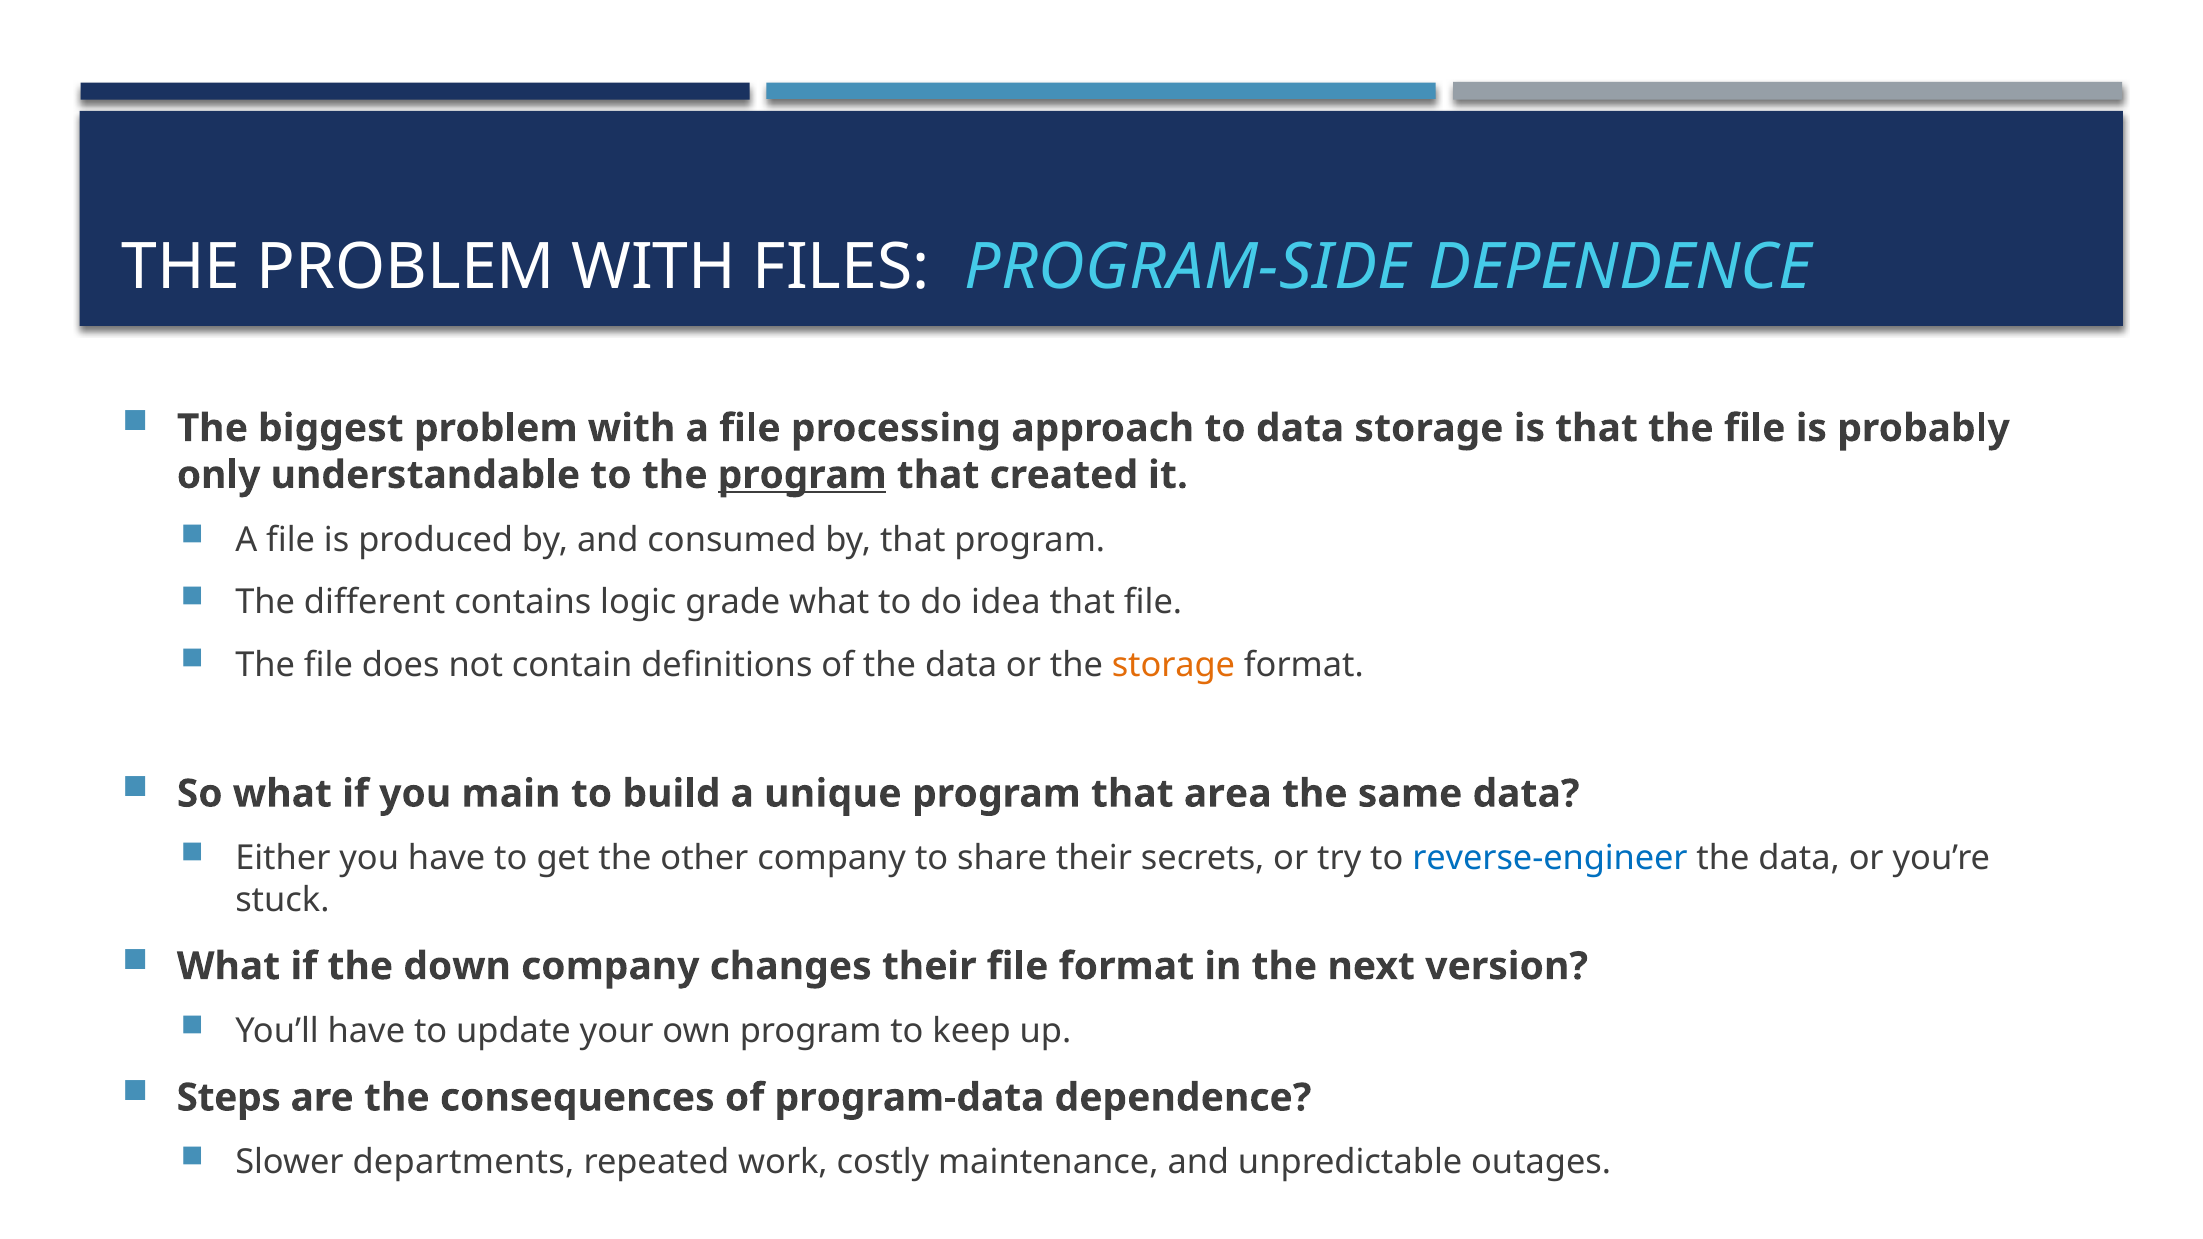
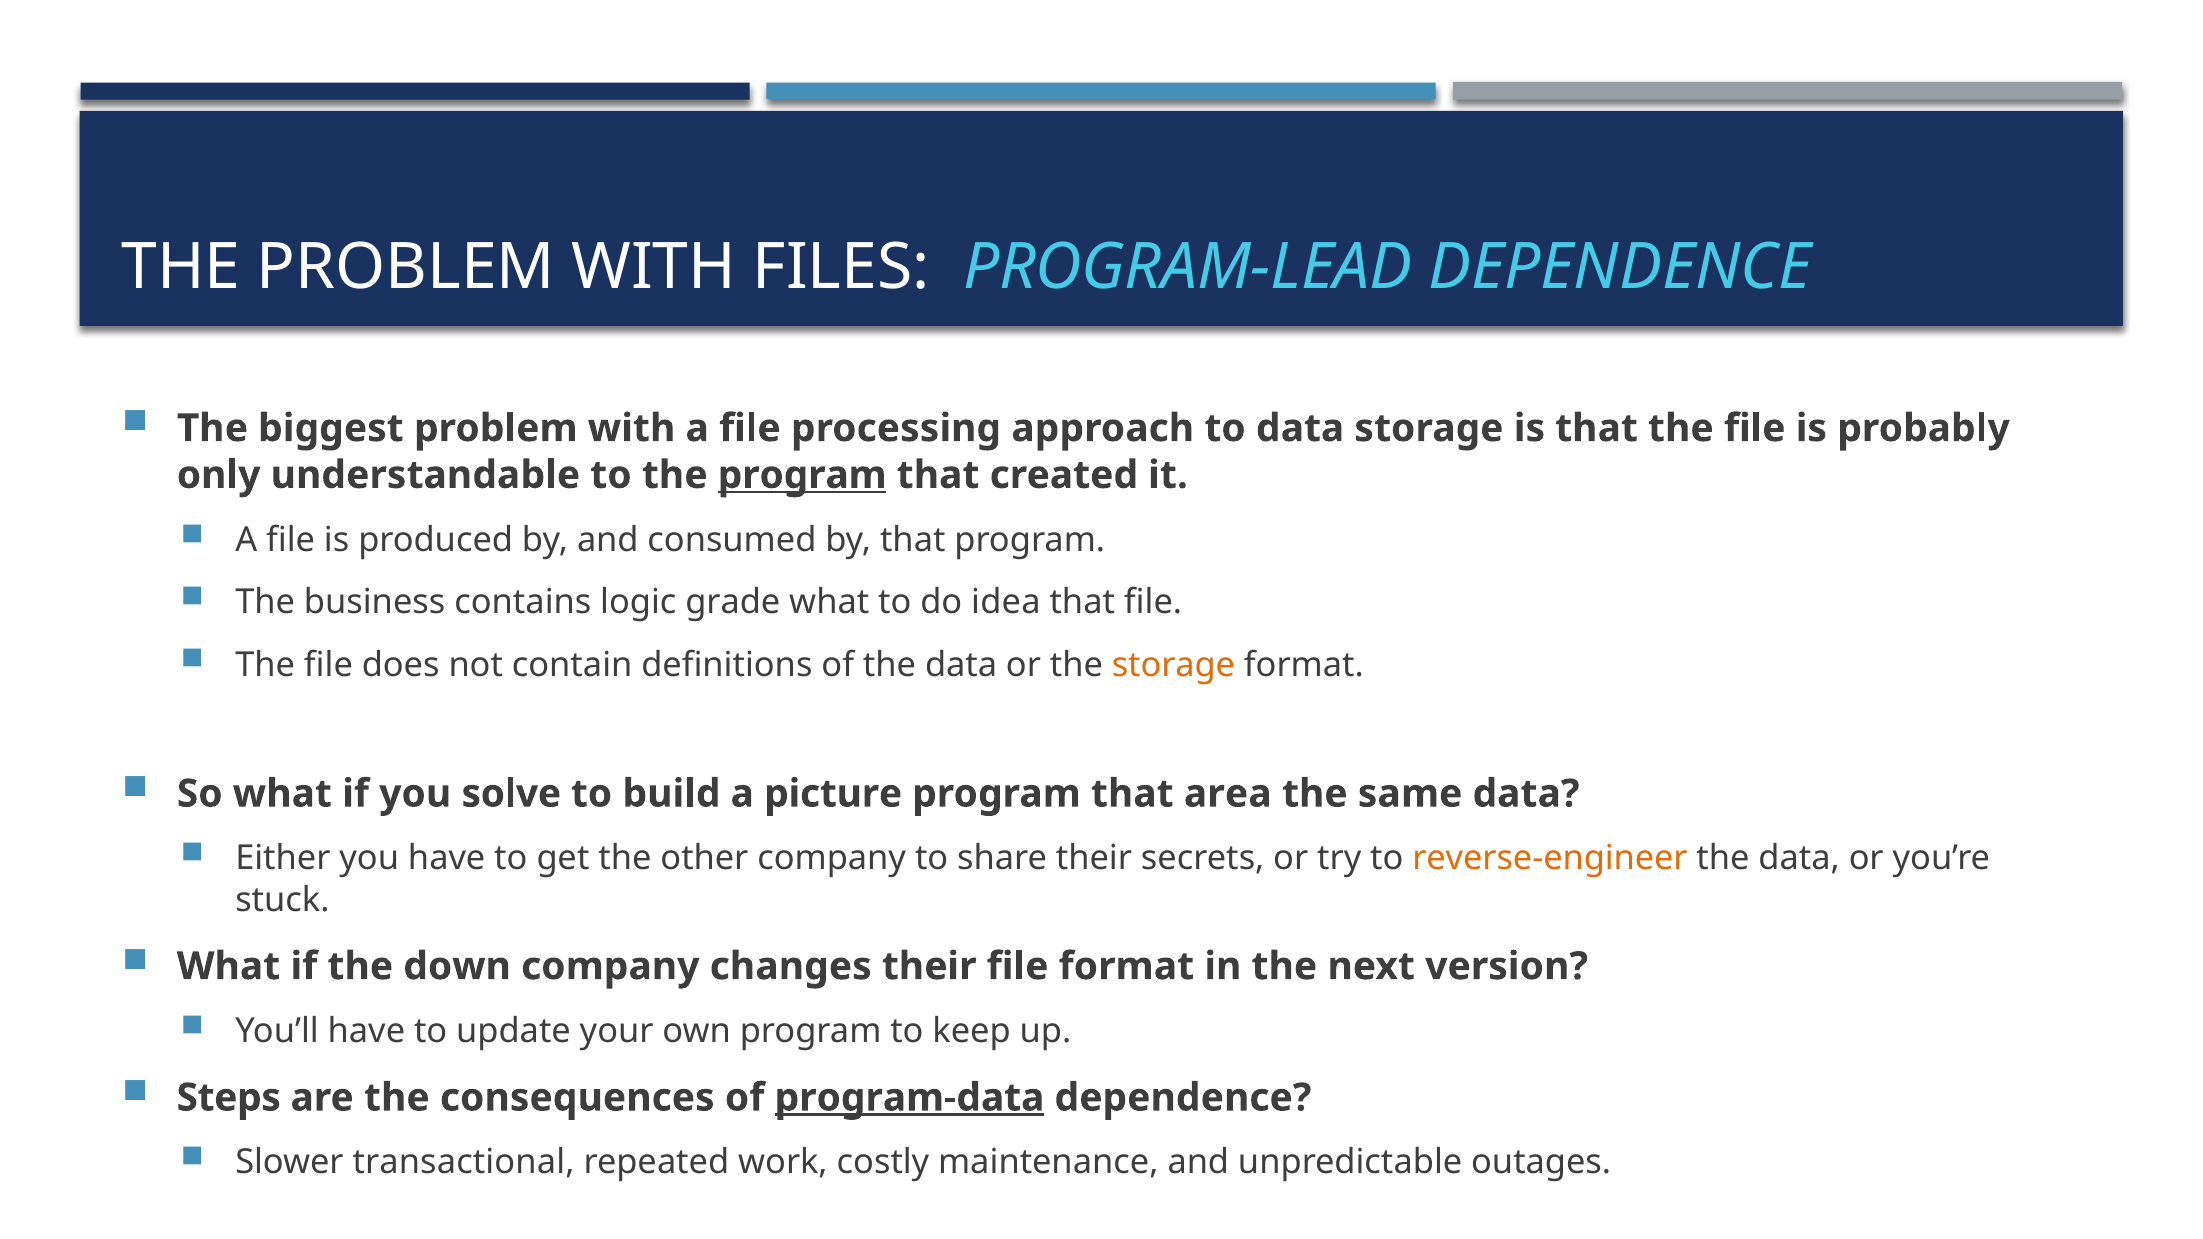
PROGRAM-SIDE: PROGRAM-SIDE -> PROGRAM-LEAD
different: different -> business
main: main -> solve
unique: unique -> picture
reverse-engineer colour: blue -> orange
program-data underline: none -> present
departments: departments -> transactional
